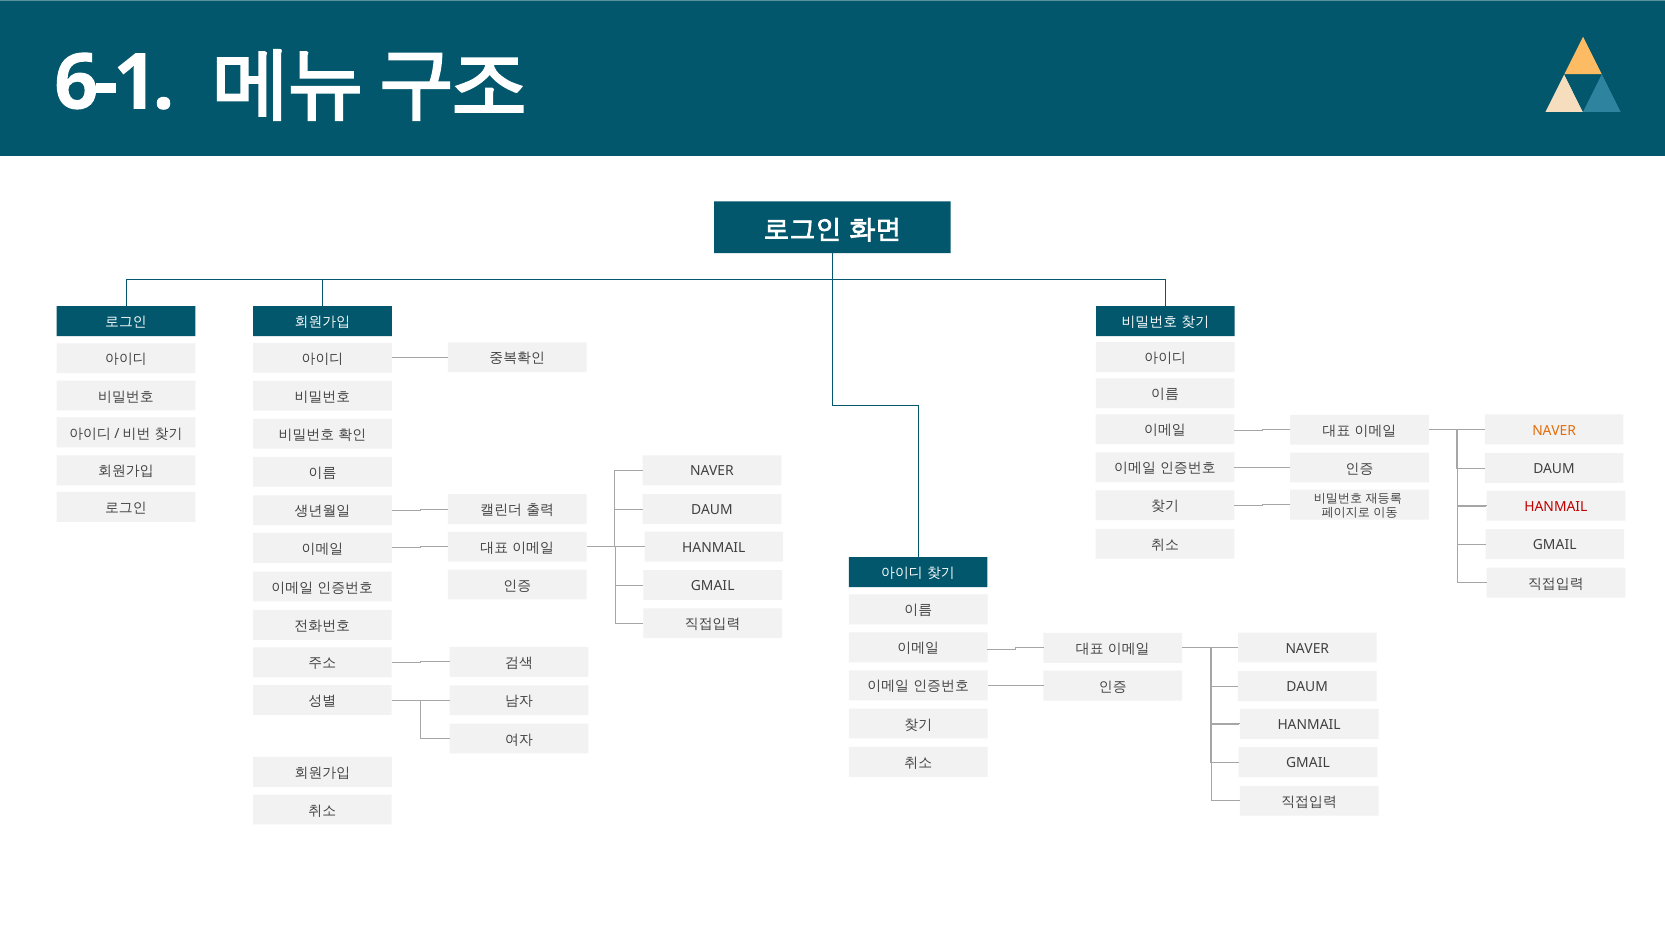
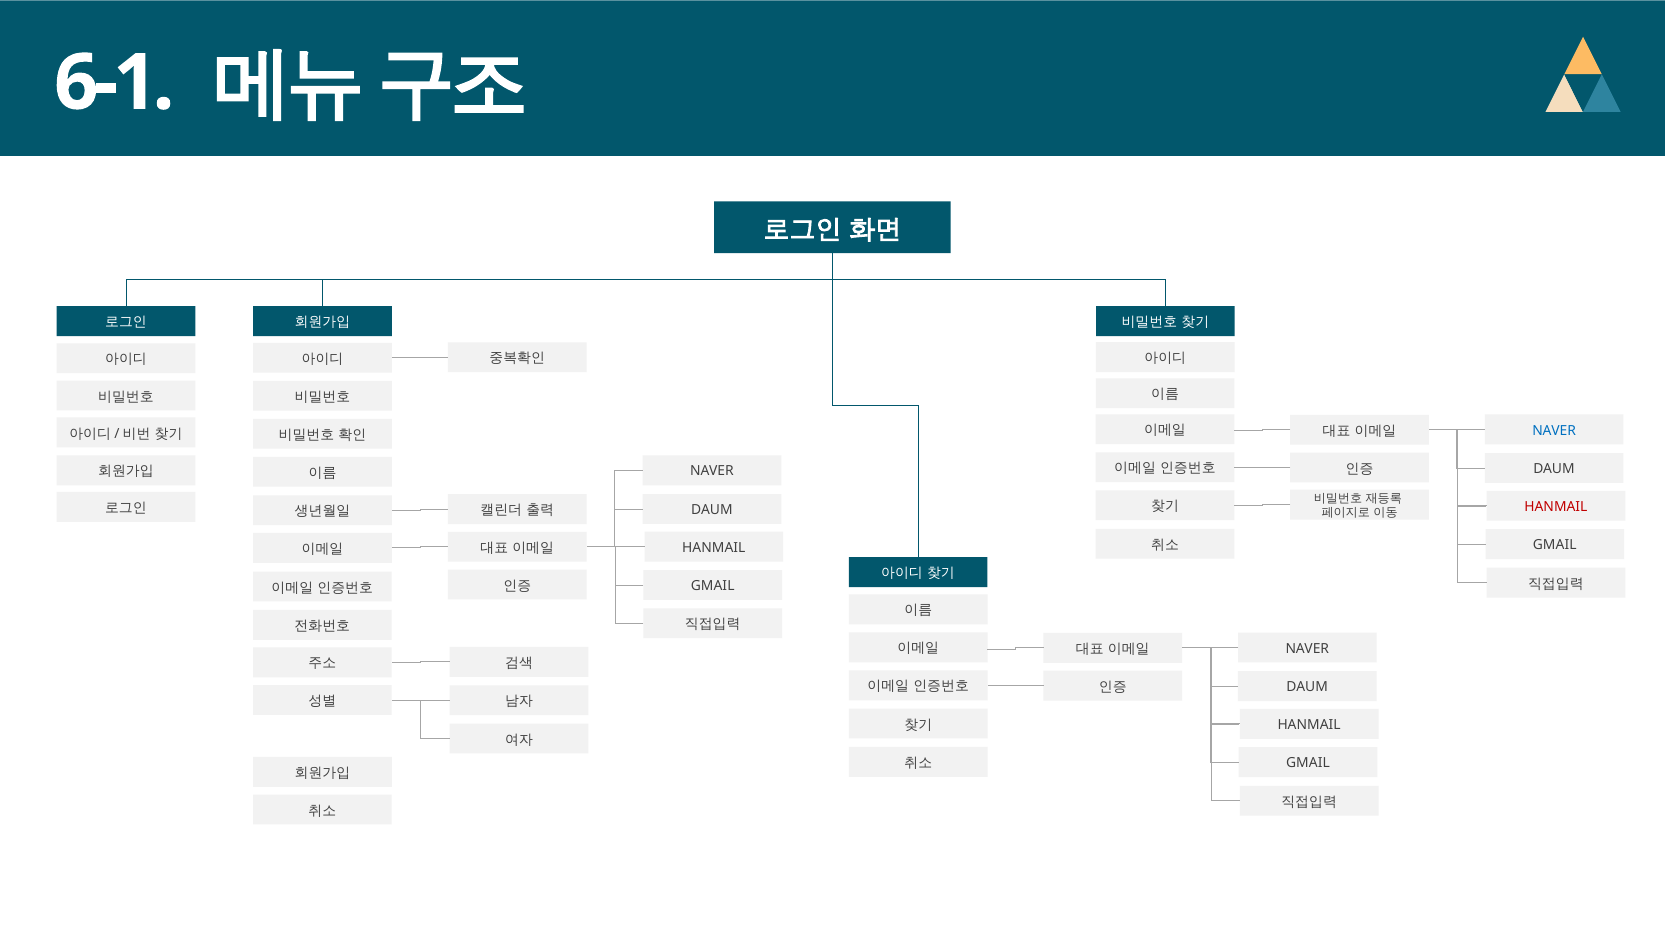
NAVER at (1554, 430) colour: orange -> blue
